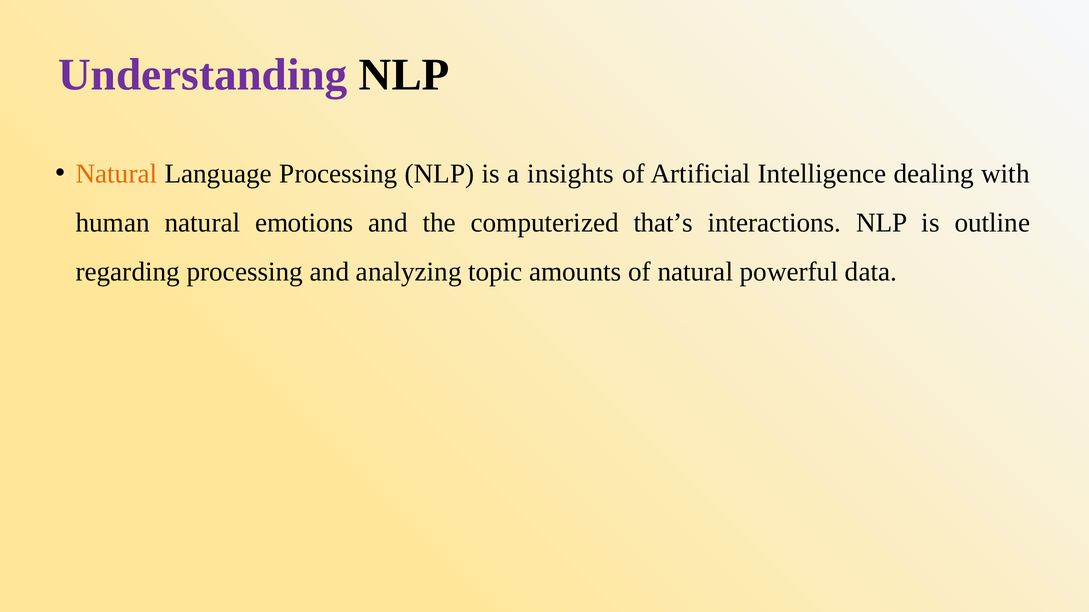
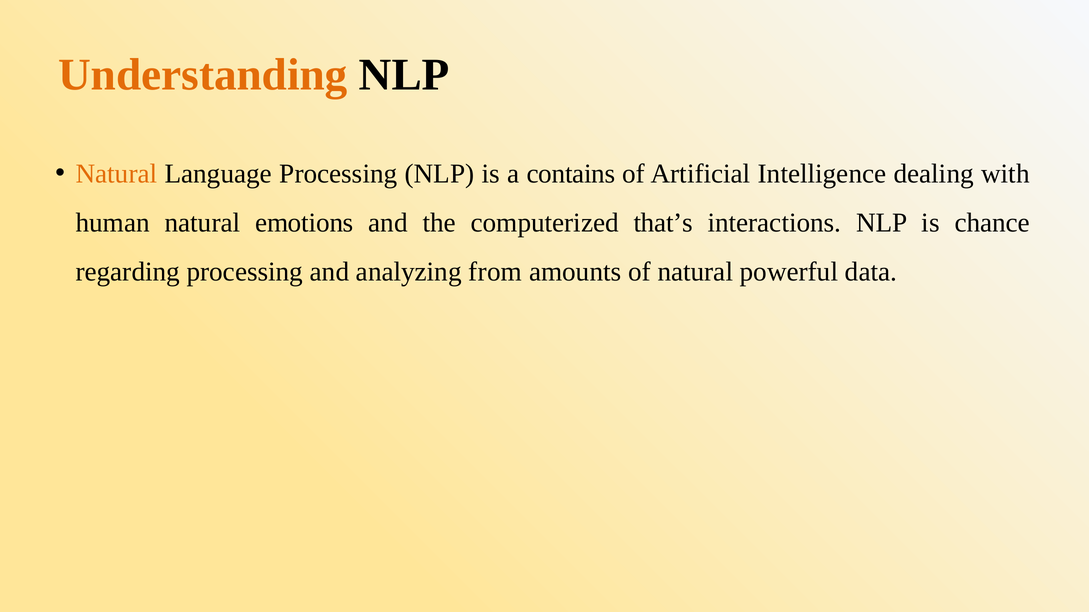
Understanding colour: purple -> orange
insights: insights -> contains
outline: outline -> chance
topic: topic -> from
